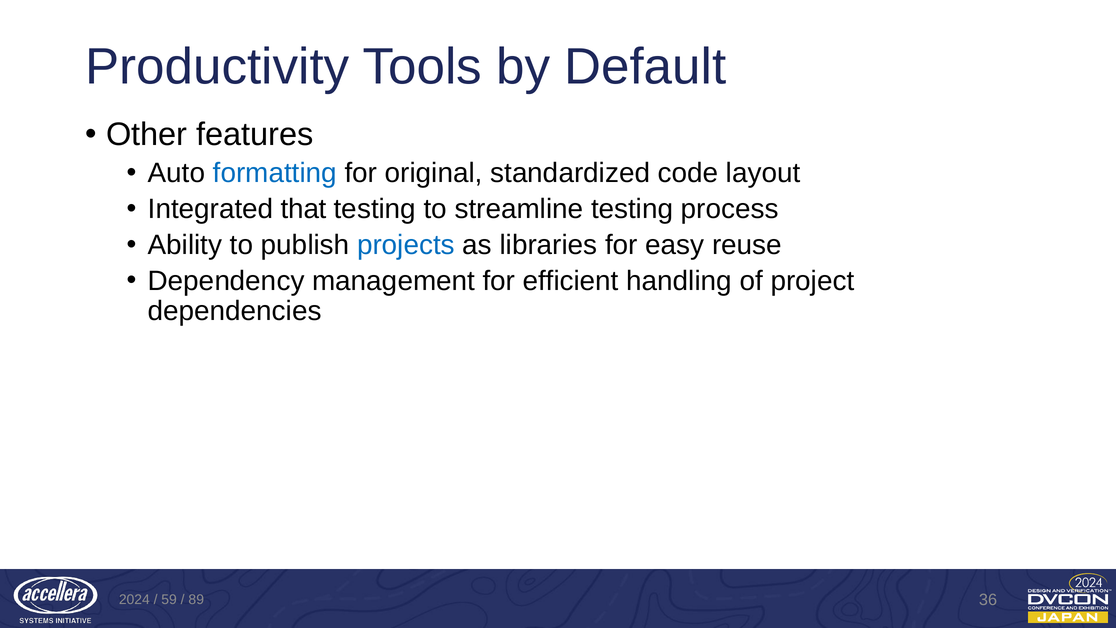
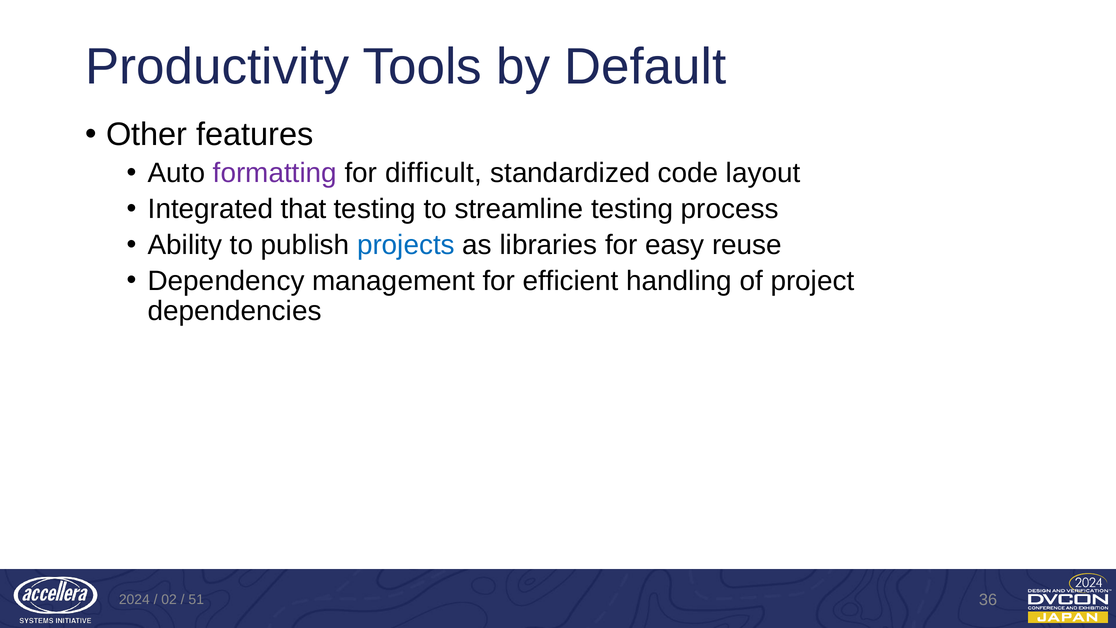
formatting colour: blue -> purple
original: original -> difficult
59: 59 -> 02
89: 89 -> 51
